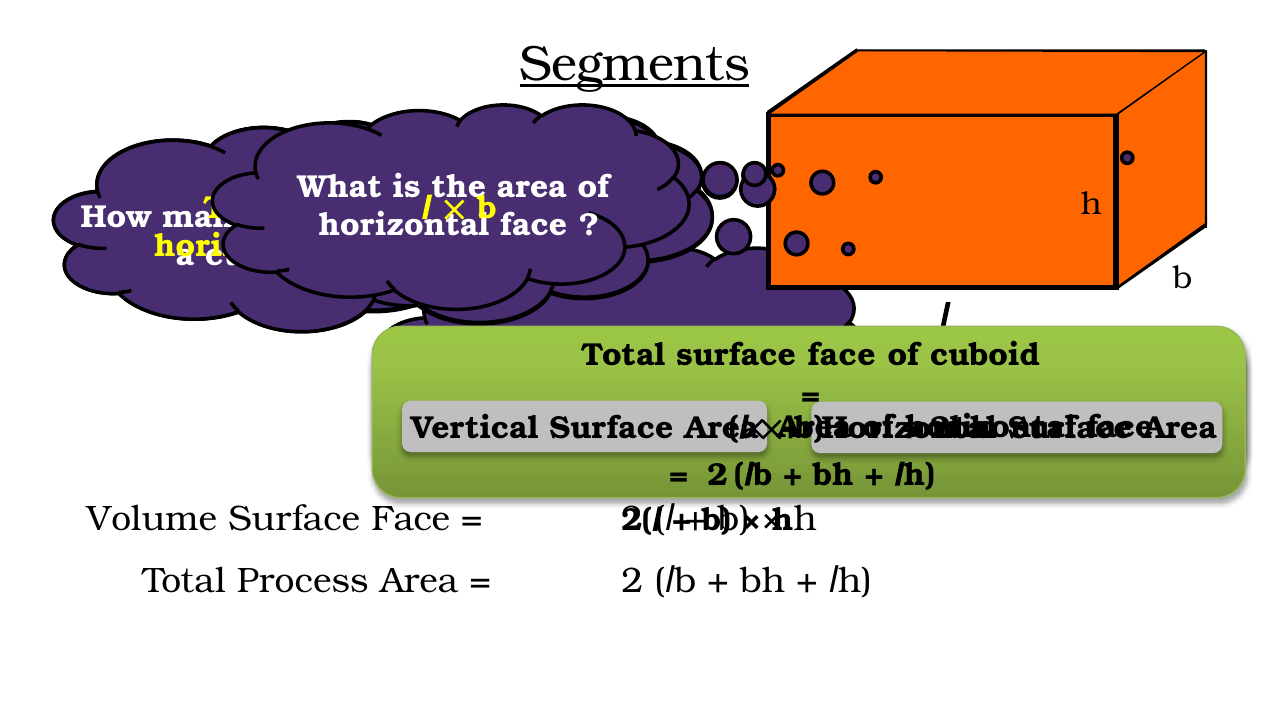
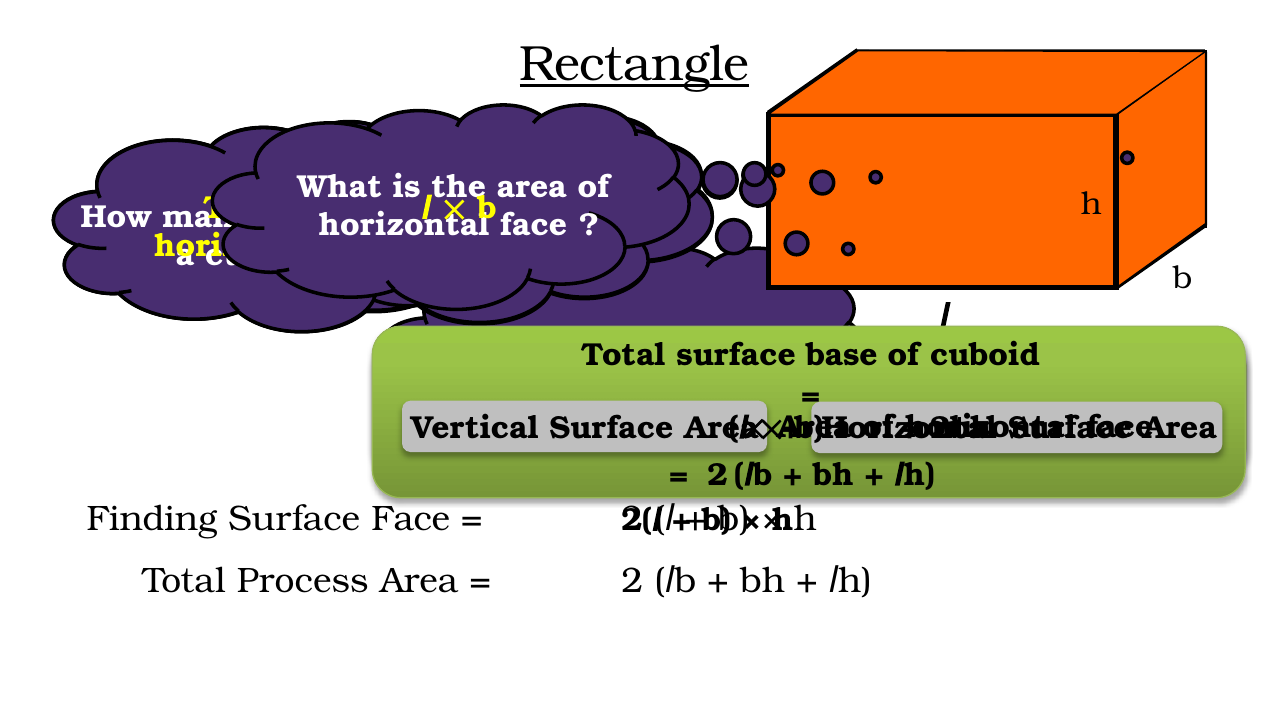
Segments: Segments -> Rectangle
face at (842, 355): face -> base
Volume: Volume -> Finding
